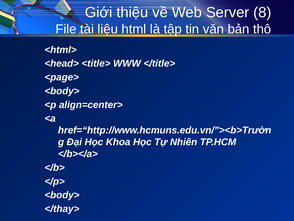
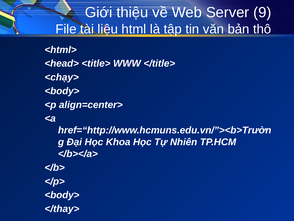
8: 8 -> 9
<page>: <page> -> <chạy>
